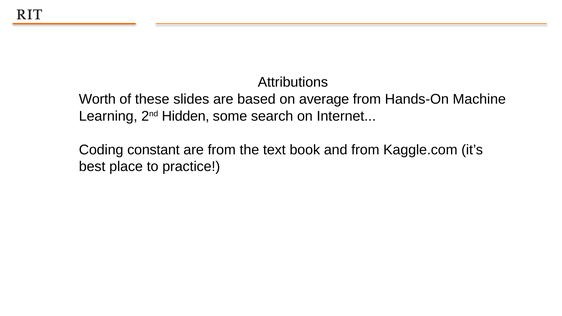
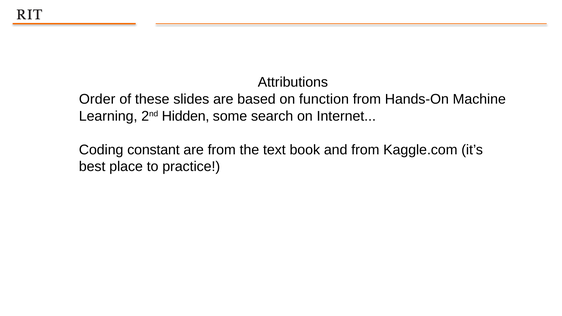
Worth: Worth -> Order
average: average -> function
